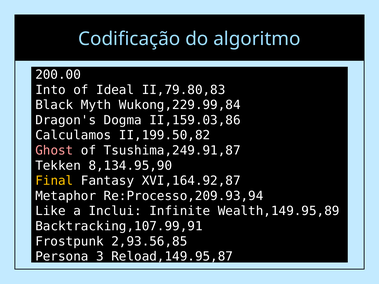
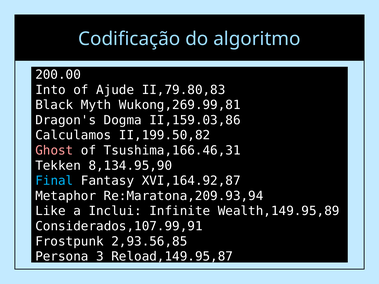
Ideal: Ideal -> Ajude
Wukong,229.99,84: Wukong,229.99,84 -> Wukong,269.99,81
Tsushima,249.91,87: Tsushima,249.91,87 -> Tsushima,166.46,31
Final colour: yellow -> light blue
Re:Processo,209.93,94: Re:Processo,209.93,94 -> Re:Maratona,209.93,94
Backtracking,107.99,91: Backtracking,107.99,91 -> Considerados,107.99,91
